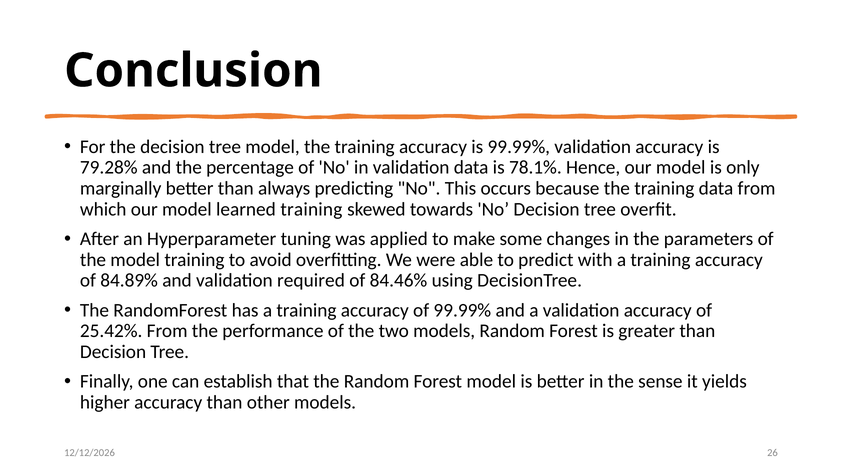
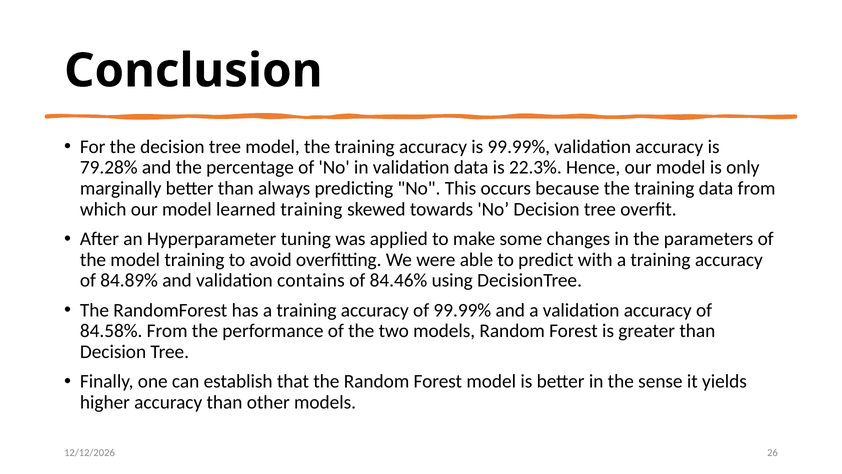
78.1%: 78.1% -> 22.3%
required: required -> contains
25.42%: 25.42% -> 84.58%
